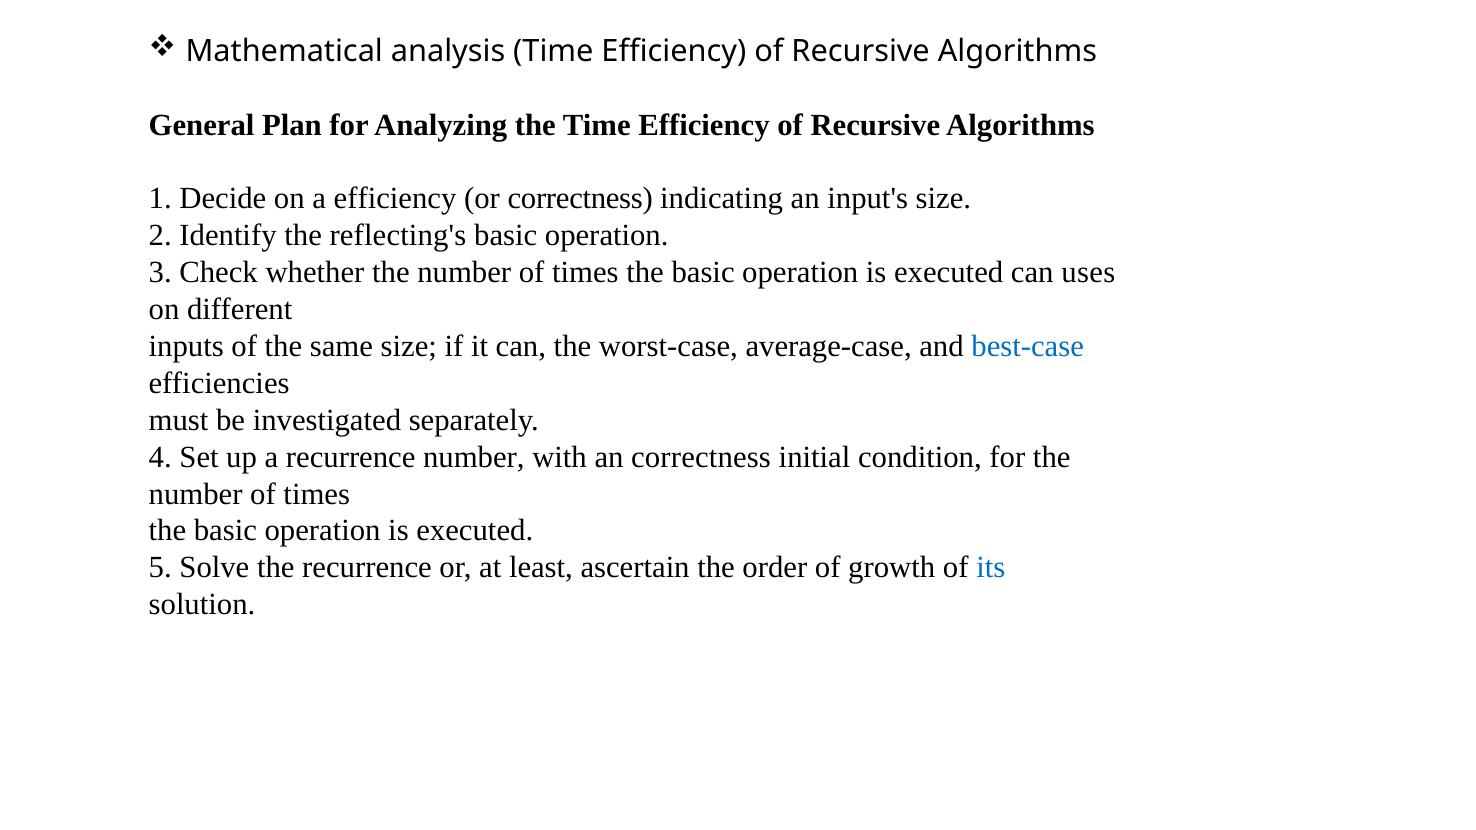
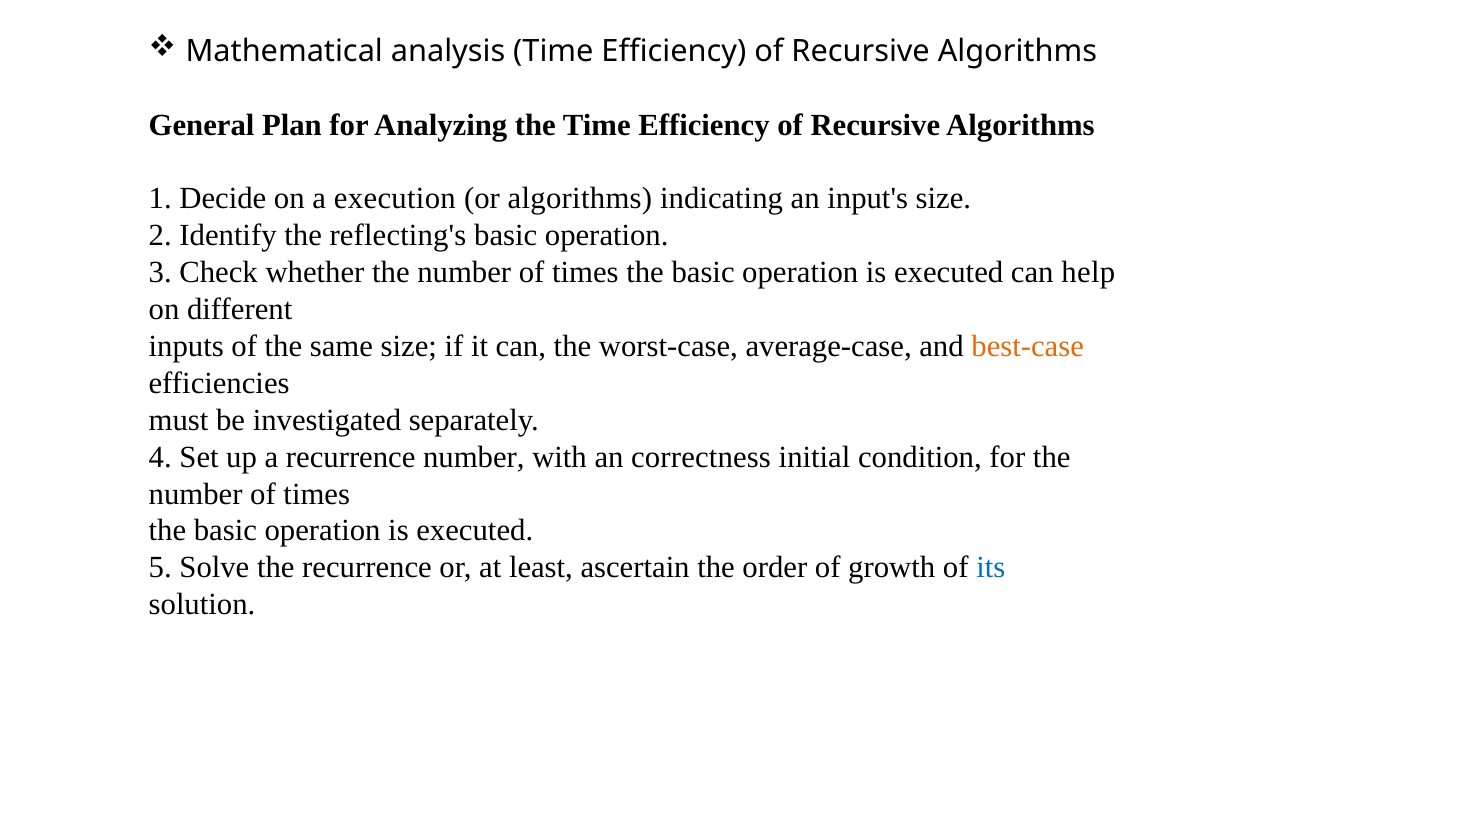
a efficiency: efficiency -> execution
or correctness: correctness -> algorithms
uses: uses -> help
best-case colour: blue -> orange
